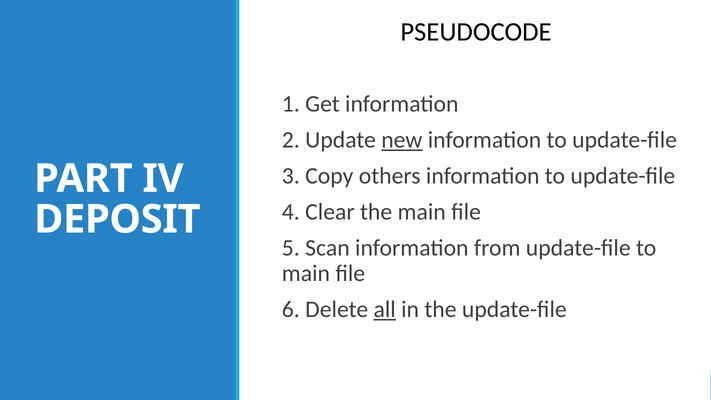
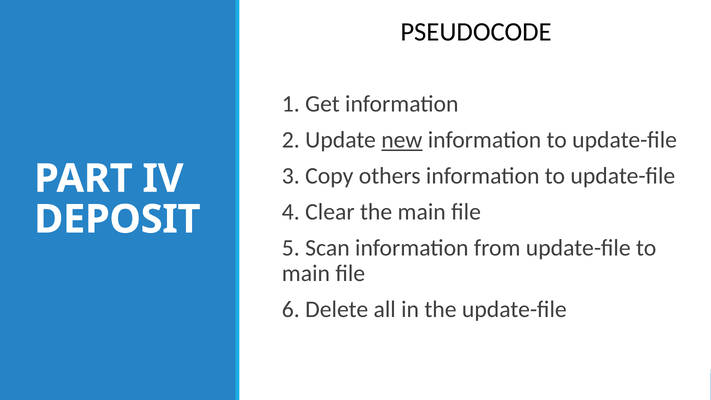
all underline: present -> none
